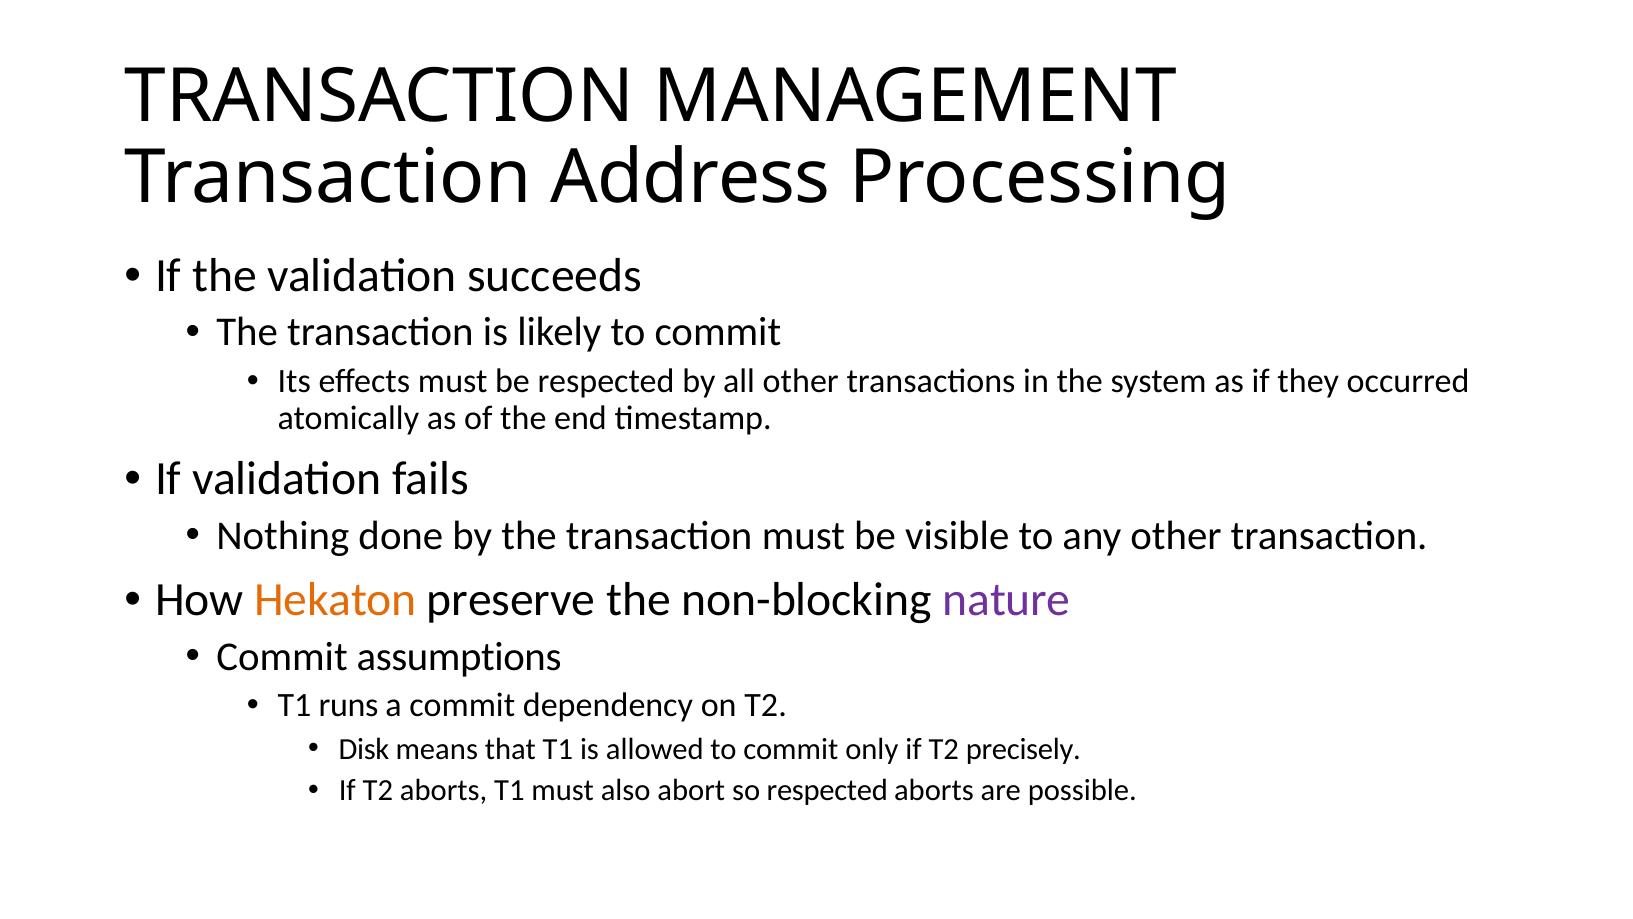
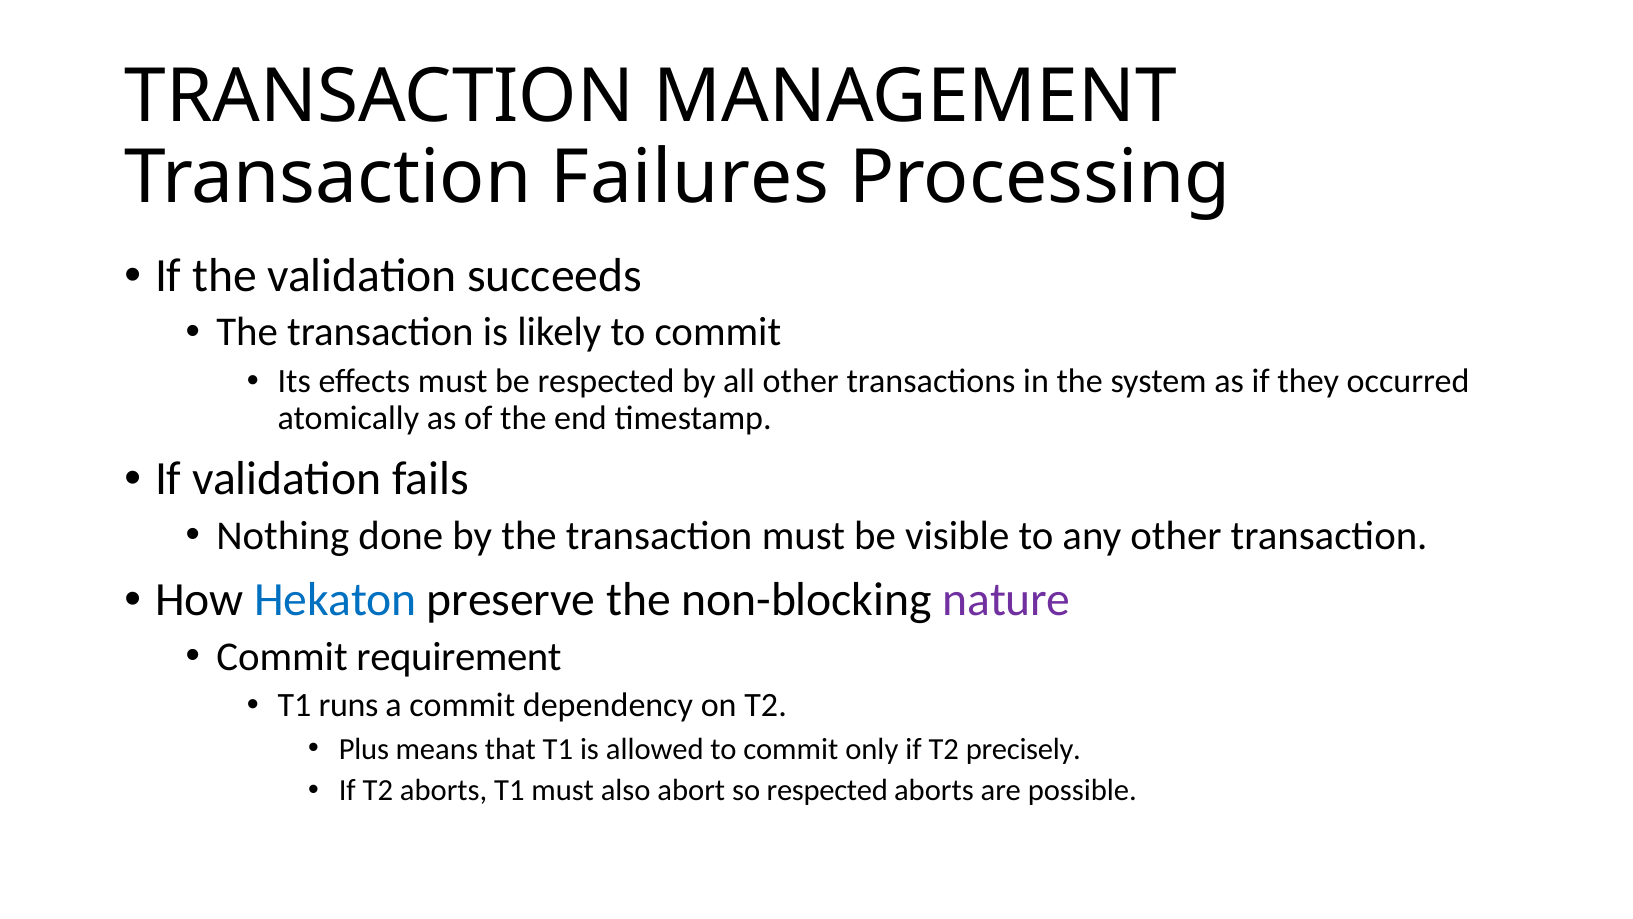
Address: Address -> Failures
Hekaton colour: orange -> blue
assumptions: assumptions -> requirement
Disk: Disk -> Plus
